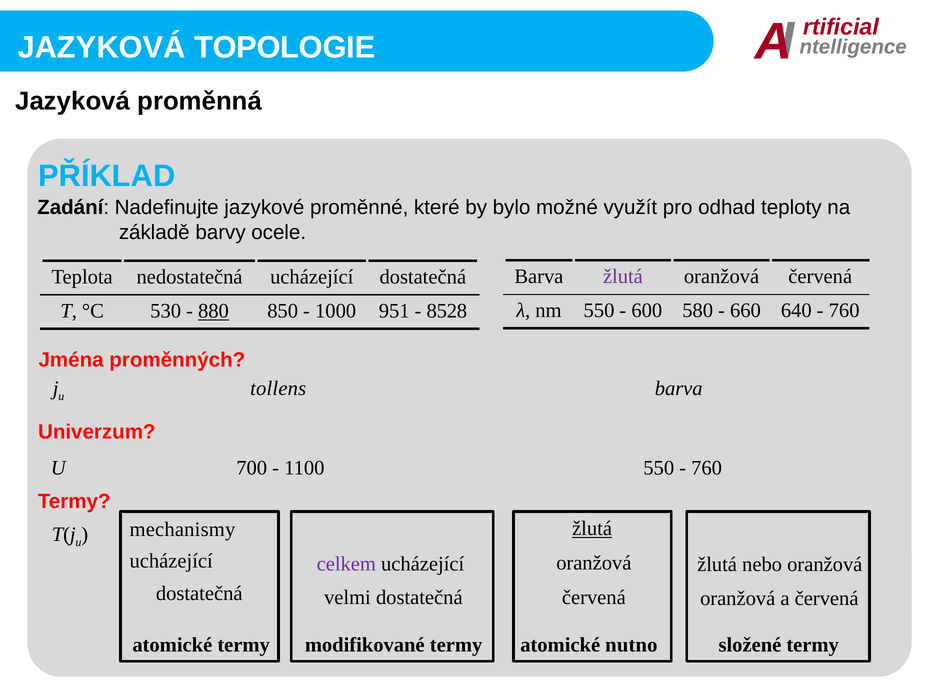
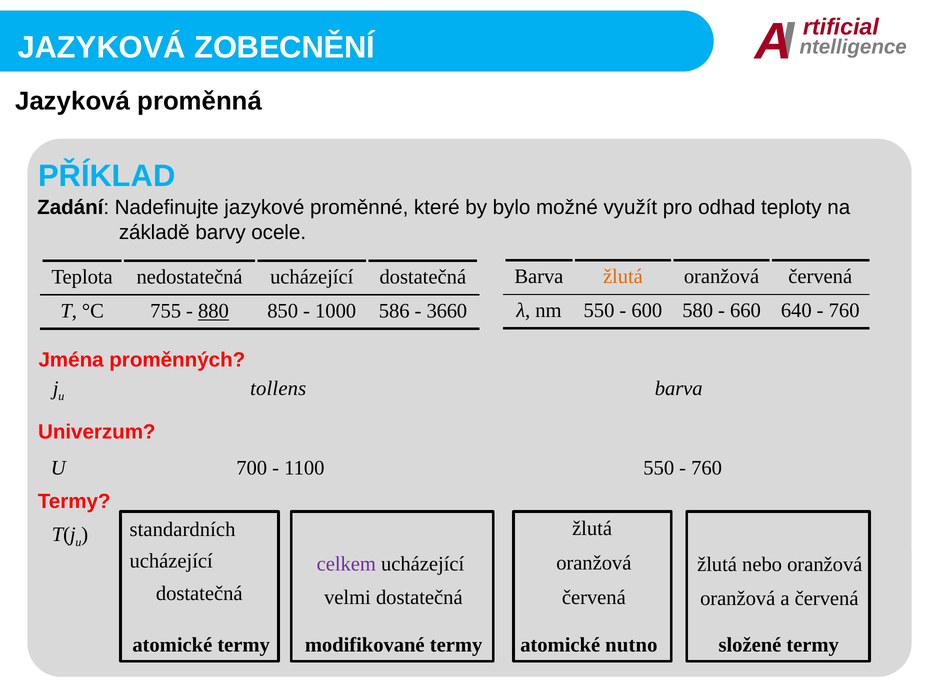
TOPOLOGIE: TOPOLOGIE -> ZOBECNĚNÍ
žlutá at (623, 277) colour: purple -> orange
530: 530 -> 755
951: 951 -> 586
8528: 8528 -> 3660
žlutá at (592, 529) underline: present -> none
mechanismy: mechanismy -> standardních
